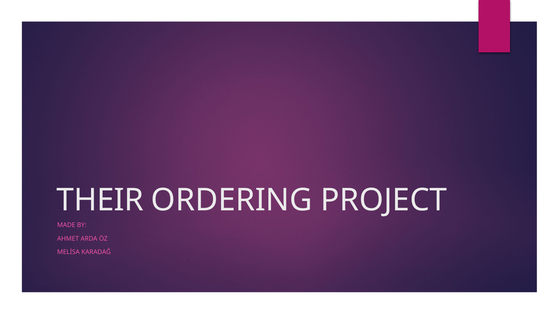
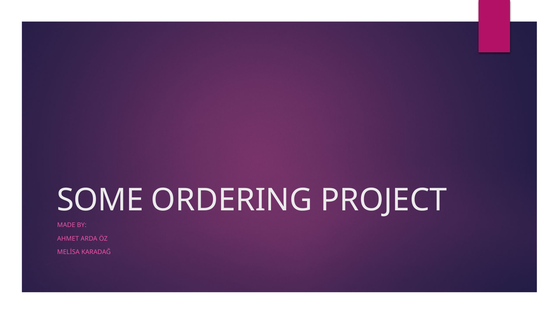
THEIR: THEIR -> SOME
